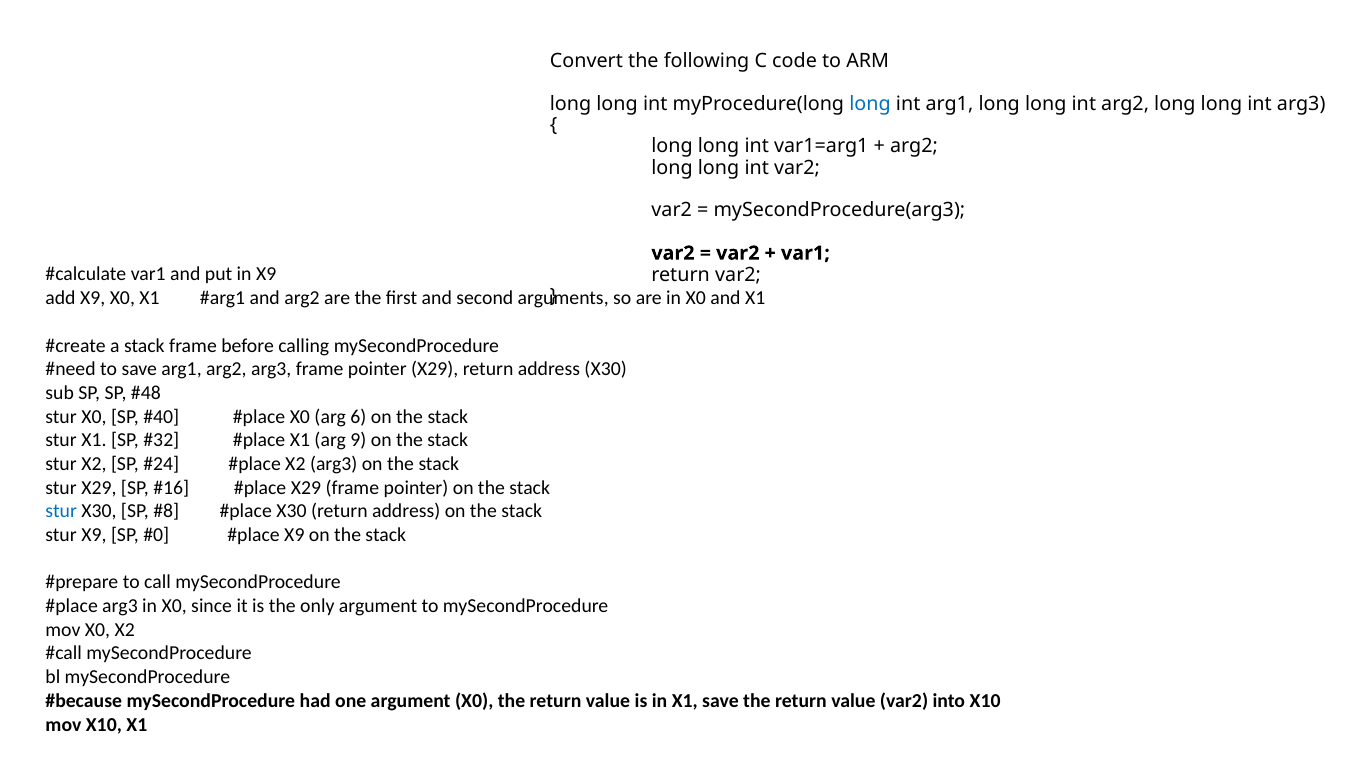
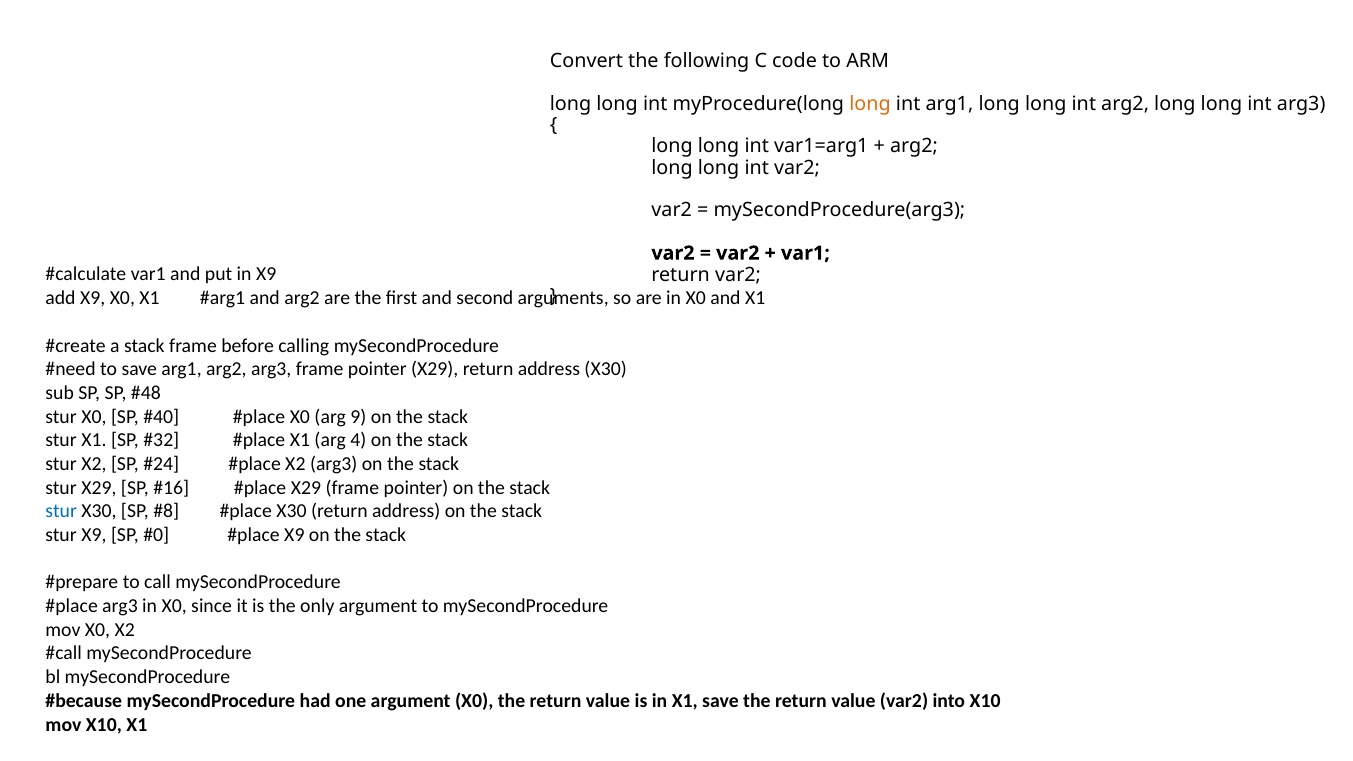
long at (870, 104) colour: blue -> orange
6: 6 -> 9
9: 9 -> 4
